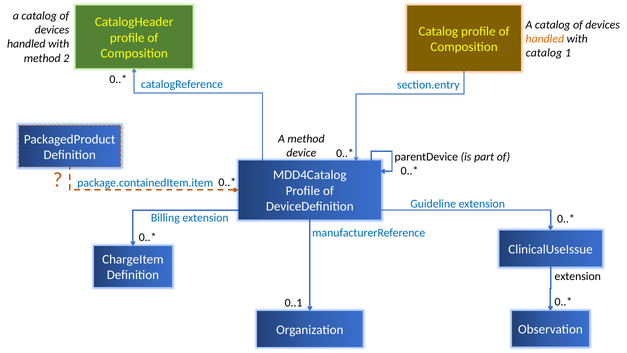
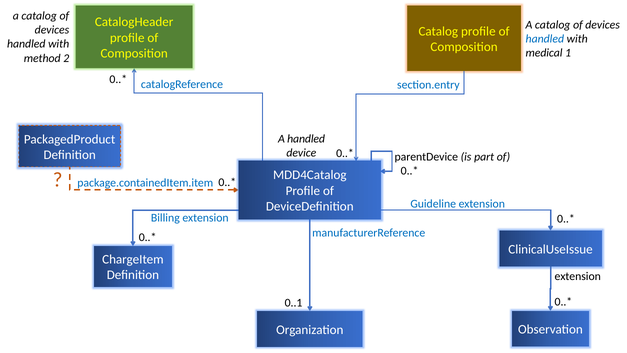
handled at (545, 39) colour: orange -> blue
catalog at (544, 53): catalog -> medical
A method: method -> handled
